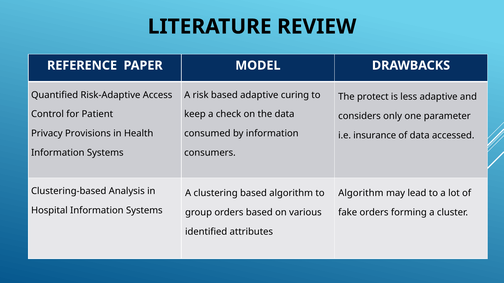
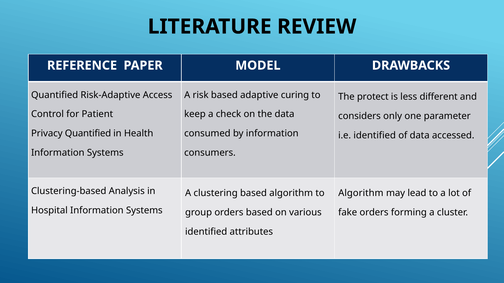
less adaptive: adaptive -> different
Privacy Provisions: Provisions -> Quantified
i.e insurance: insurance -> identified
